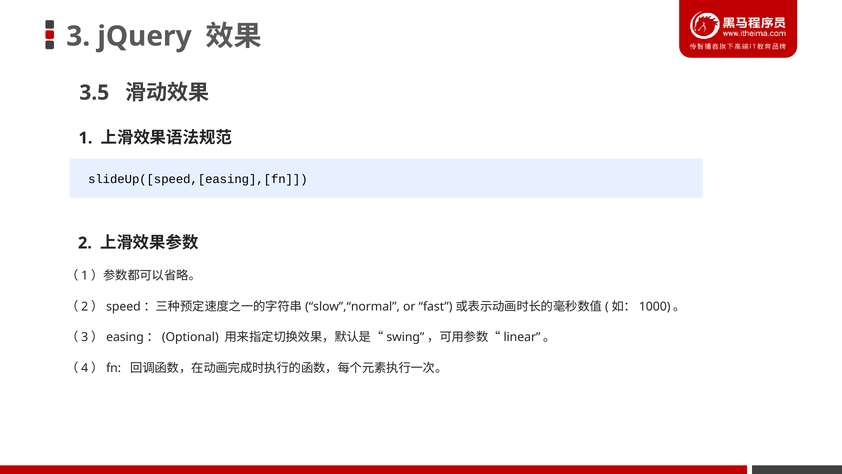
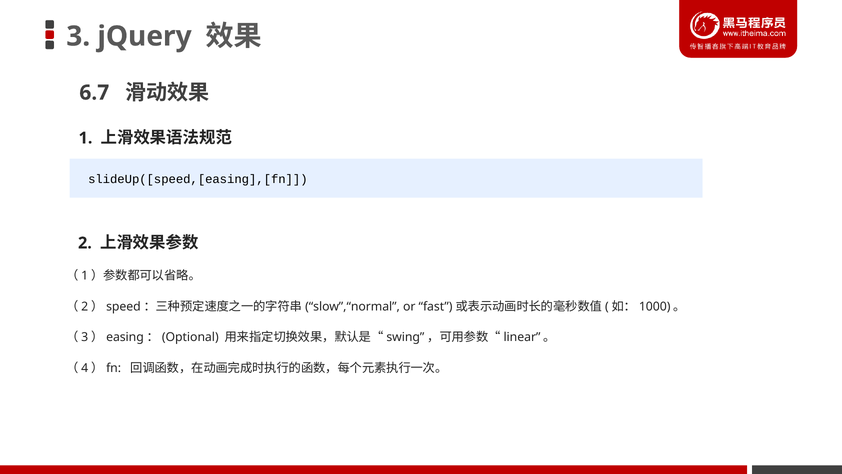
3.5: 3.5 -> 6.7
